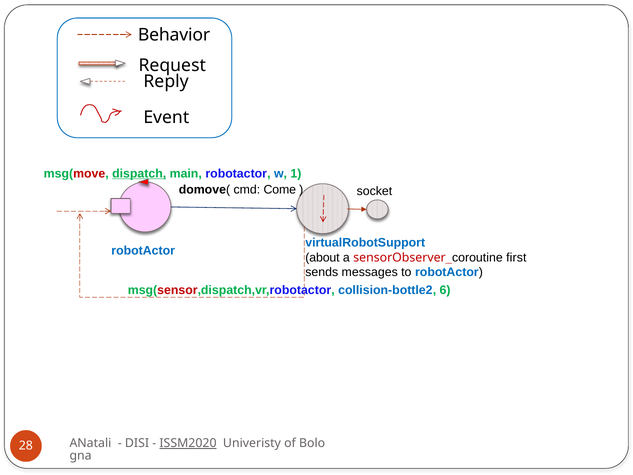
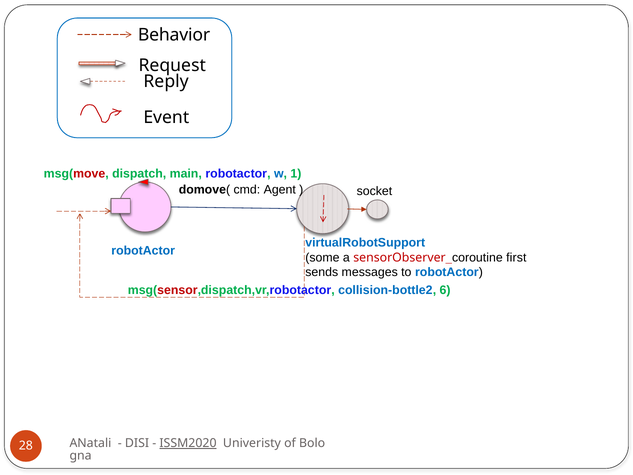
dispatch underline: present -> none
Come: Come -> Agent
about: about -> some
